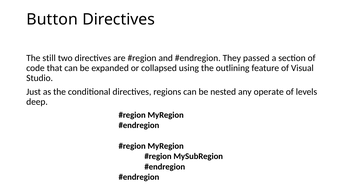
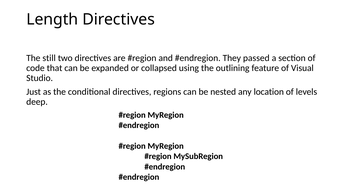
Button: Button -> Length
operate: operate -> location
